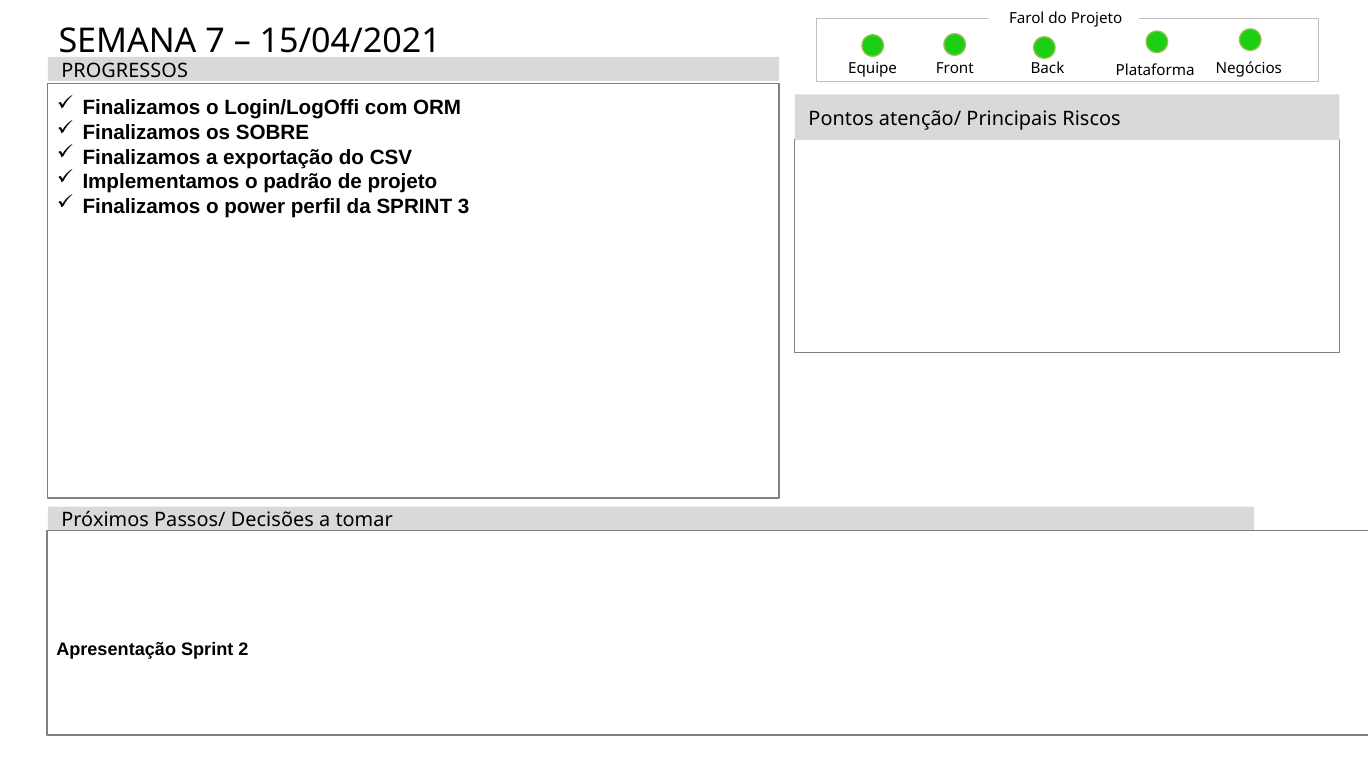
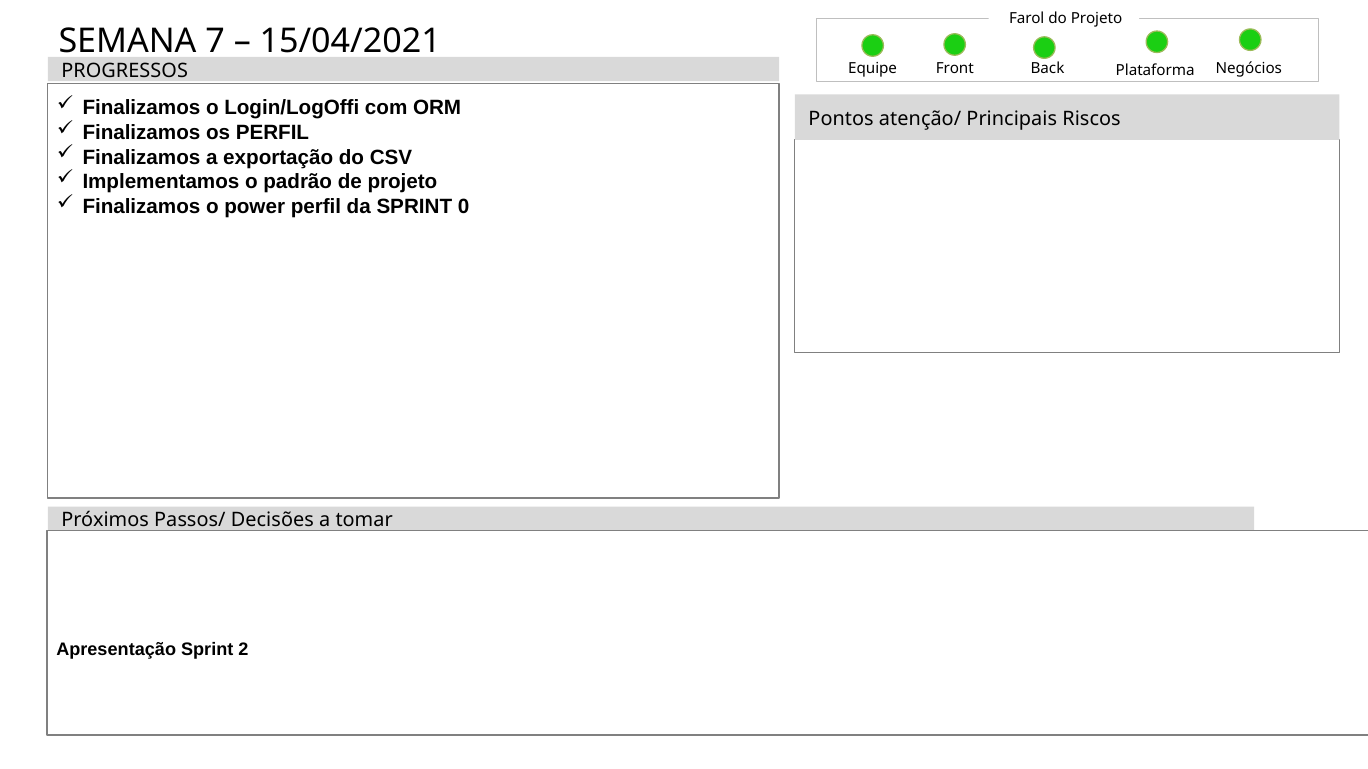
os SOBRE: SOBRE -> PERFIL
3: 3 -> 0
